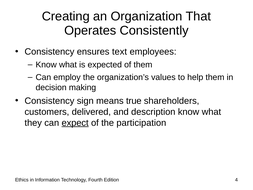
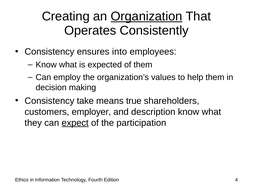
Organization underline: none -> present
text: text -> into
sign: sign -> take
delivered: delivered -> employer
